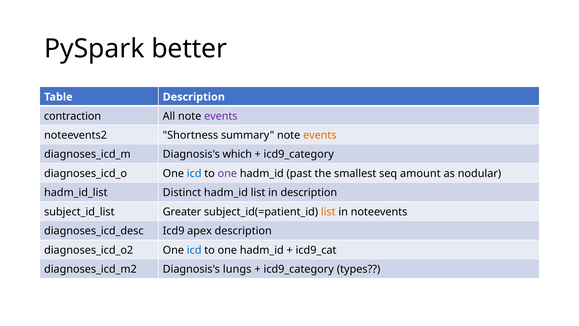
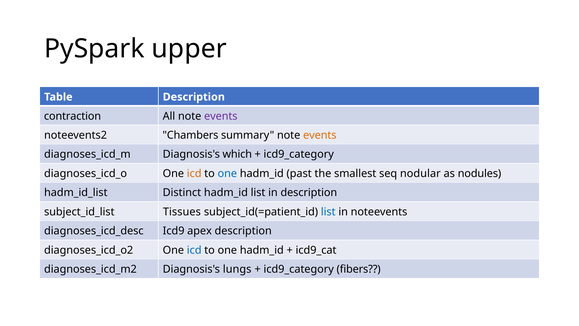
better: better -> upper
Shortness: Shortness -> Chambers
icd at (194, 173) colour: blue -> orange
one at (227, 173) colour: purple -> blue
amount: amount -> nodular
nodular: nodular -> nodules
Greater: Greater -> Tissues
list at (328, 212) colour: orange -> blue
types: types -> fibers
